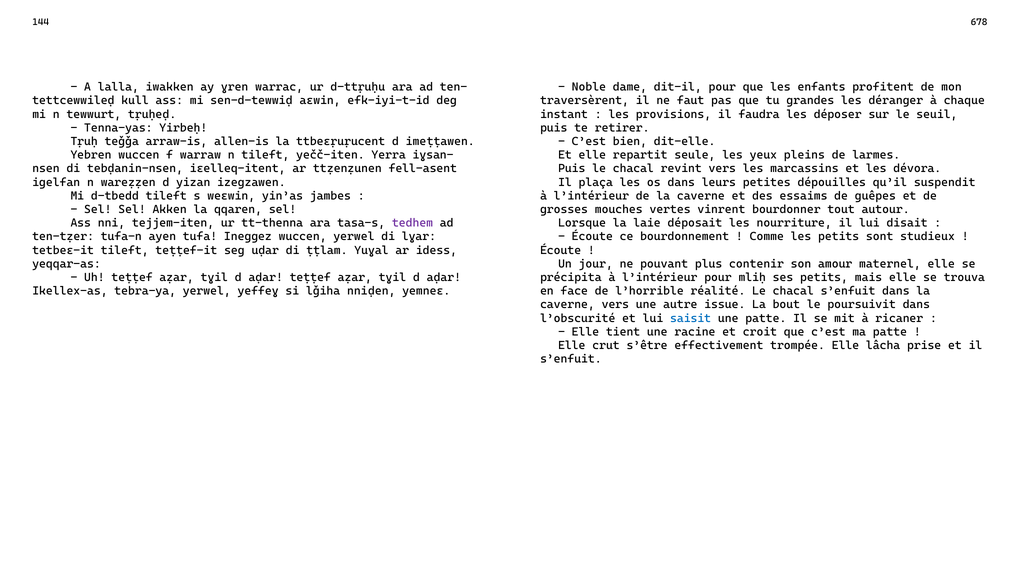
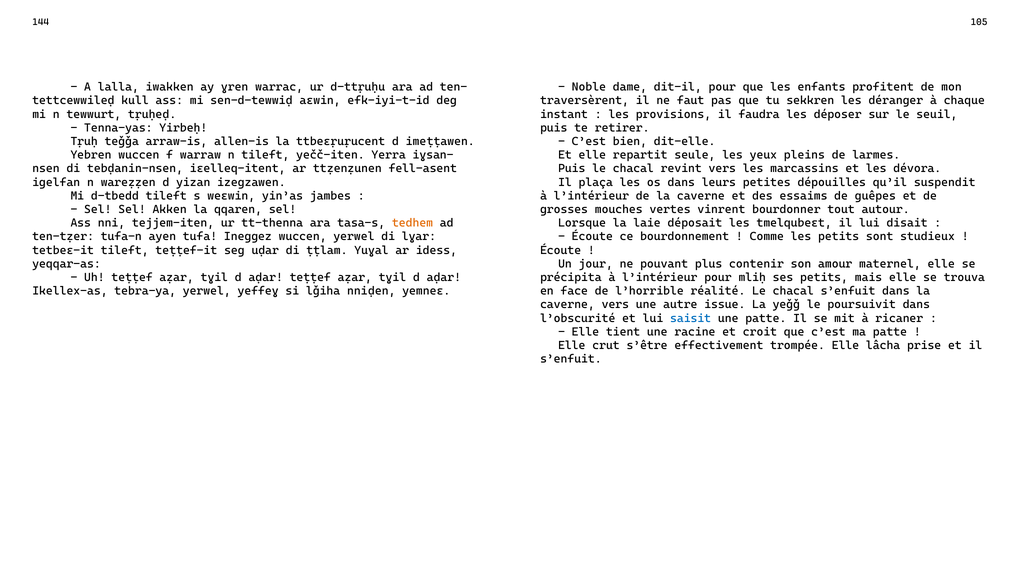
678: 678 -> 105
grandes: grandes -> sekkren
tedhem colour: purple -> orange
nourriture: nourriture -> tmelqubeɛt
bout: bout -> yeǧǧ
